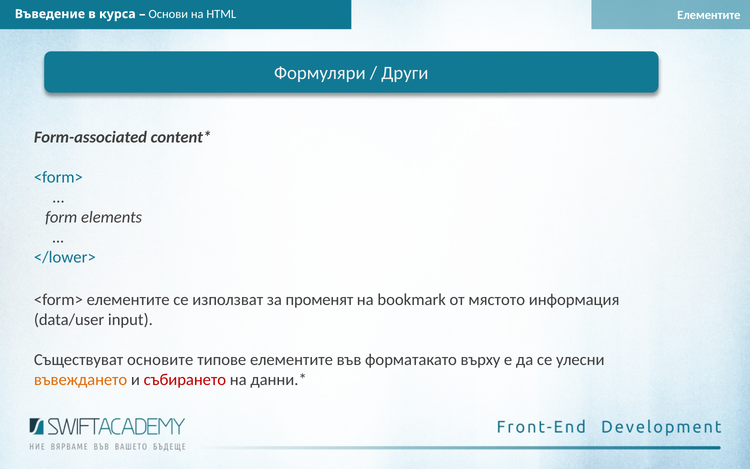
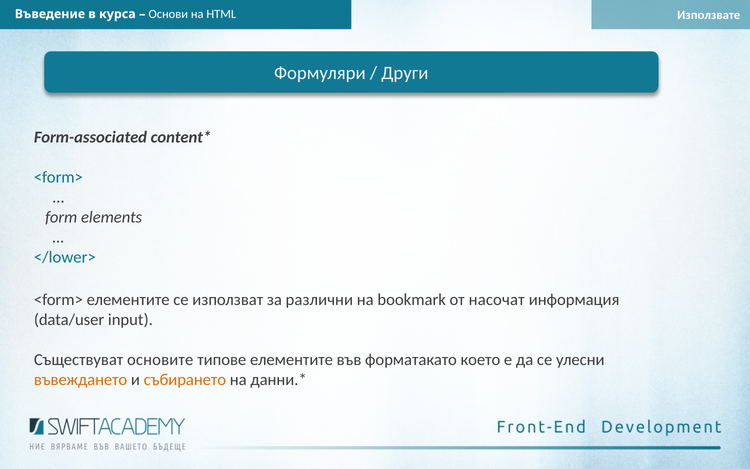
HTML Елементите: Елементите -> Използвате
променят: променят -> различни
мястото: мястото -> насочат
върху: върху -> което
събирането colour: red -> orange
